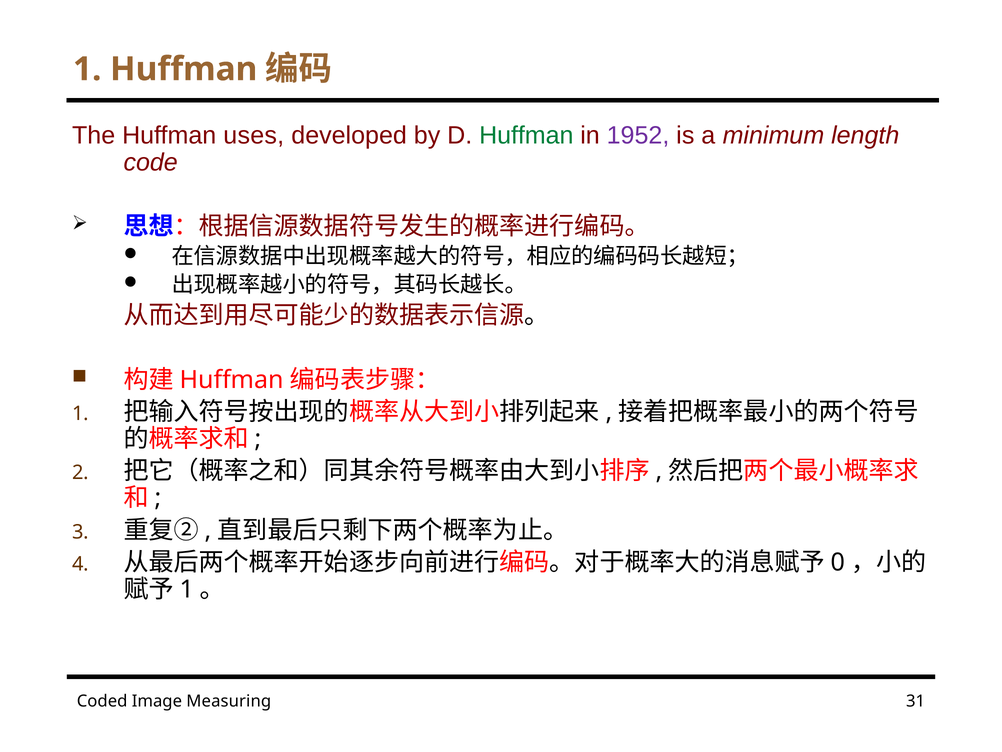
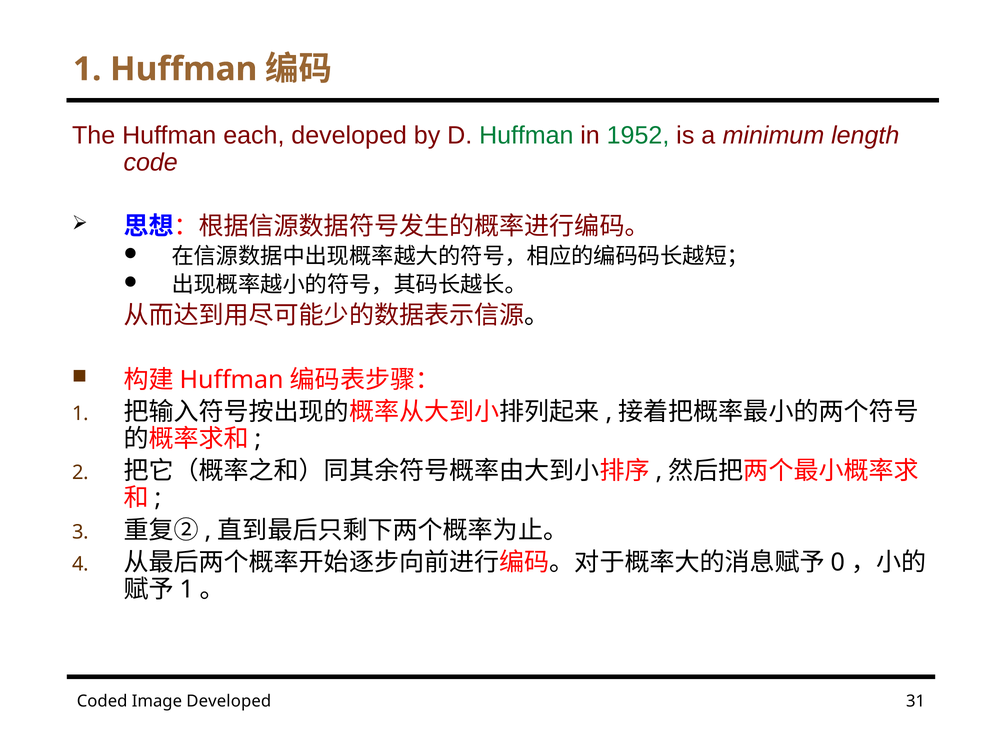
uses: uses -> each
1952 colour: purple -> green
Image Measuring: Measuring -> Developed
